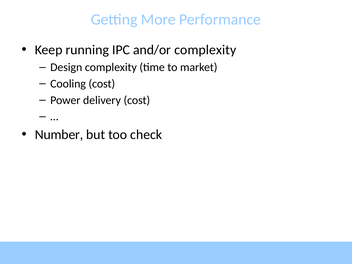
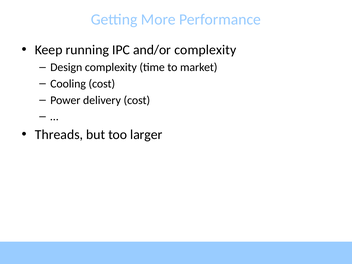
Number: Number -> Threads
check: check -> larger
